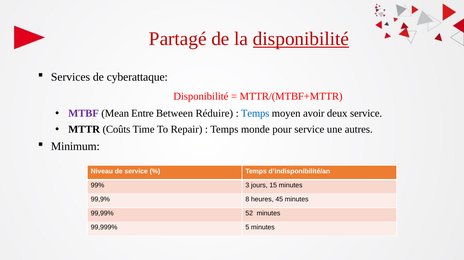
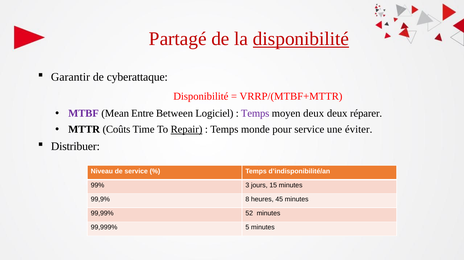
Services: Services -> Garantir
MTTR/(MTBF+MTTR: MTTR/(MTBF+MTTR -> VRRP/(MTBF+MTTR
Réduire: Réduire -> Logiciel
Temps at (255, 113) colour: blue -> purple
moyen avoir: avoir -> deux
deux service: service -> réparer
Repair underline: none -> present
autres: autres -> éviter
Minimum: Minimum -> Distribuer
